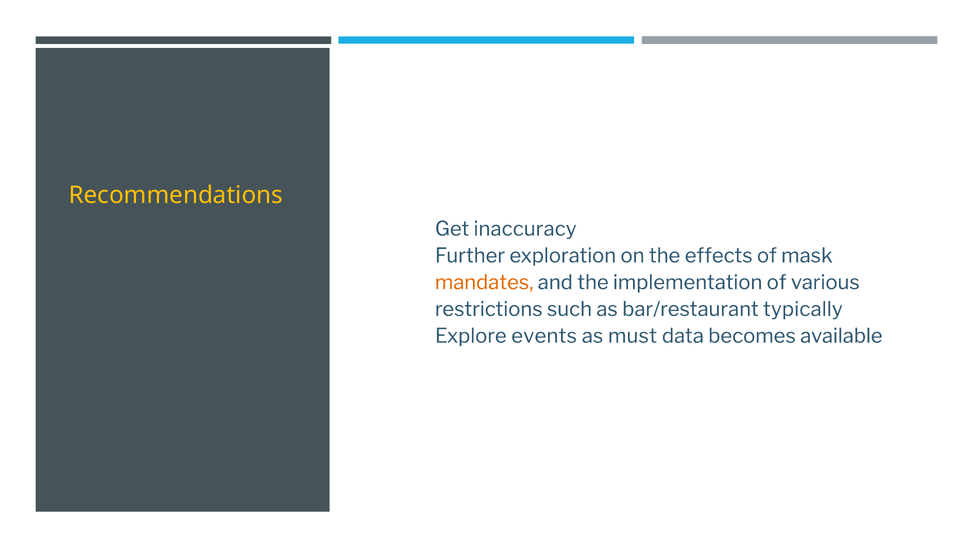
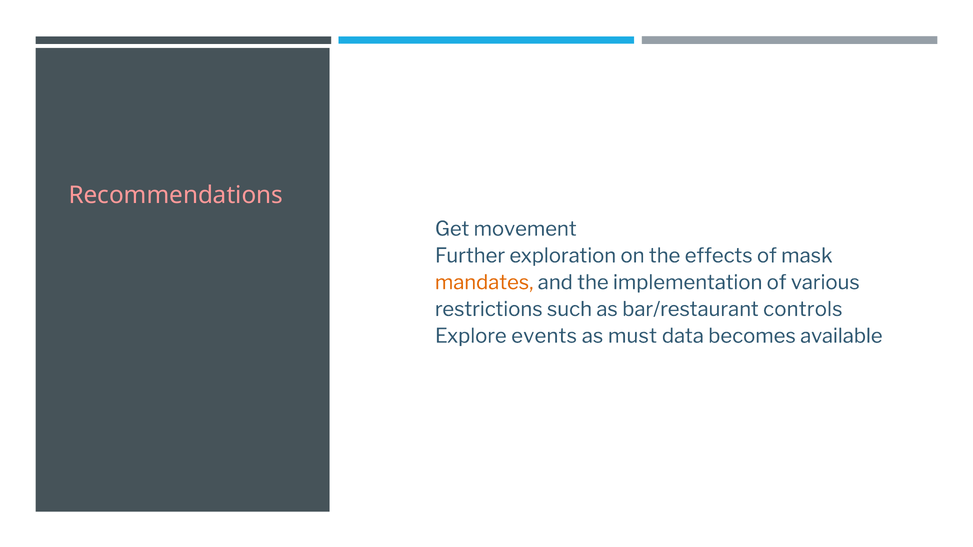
Recommendations colour: yellow -> pink
inaccuracy: inaccuracy -> movement
typically: typically -> controls
